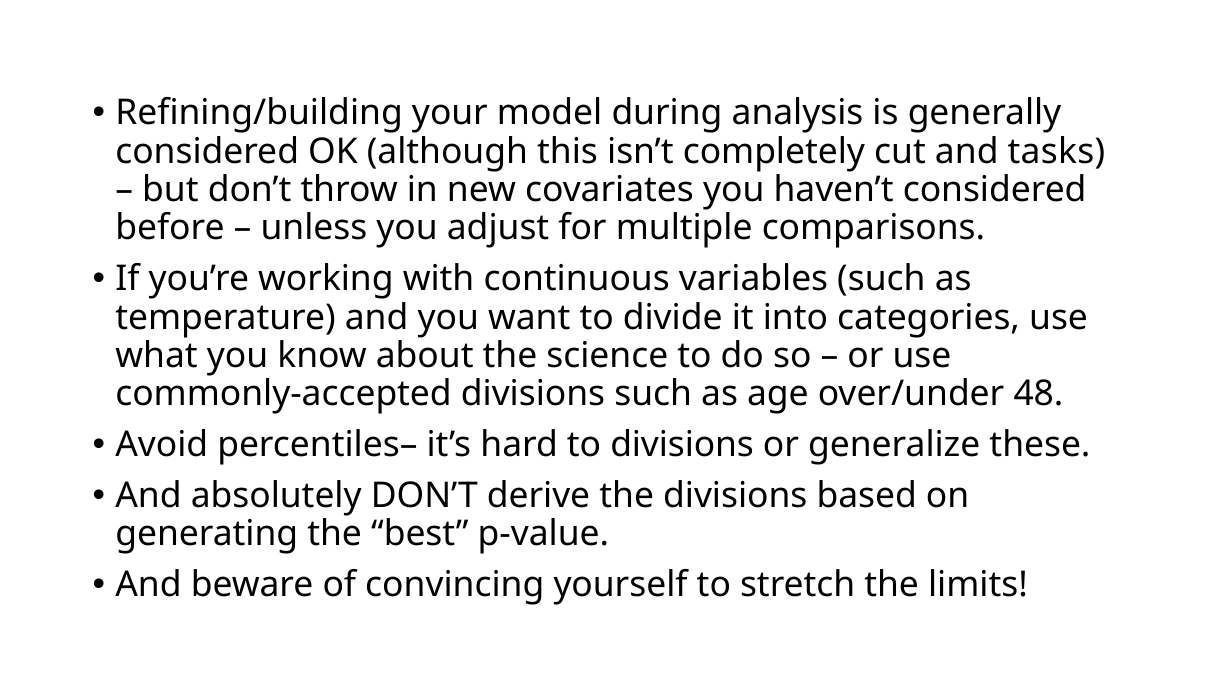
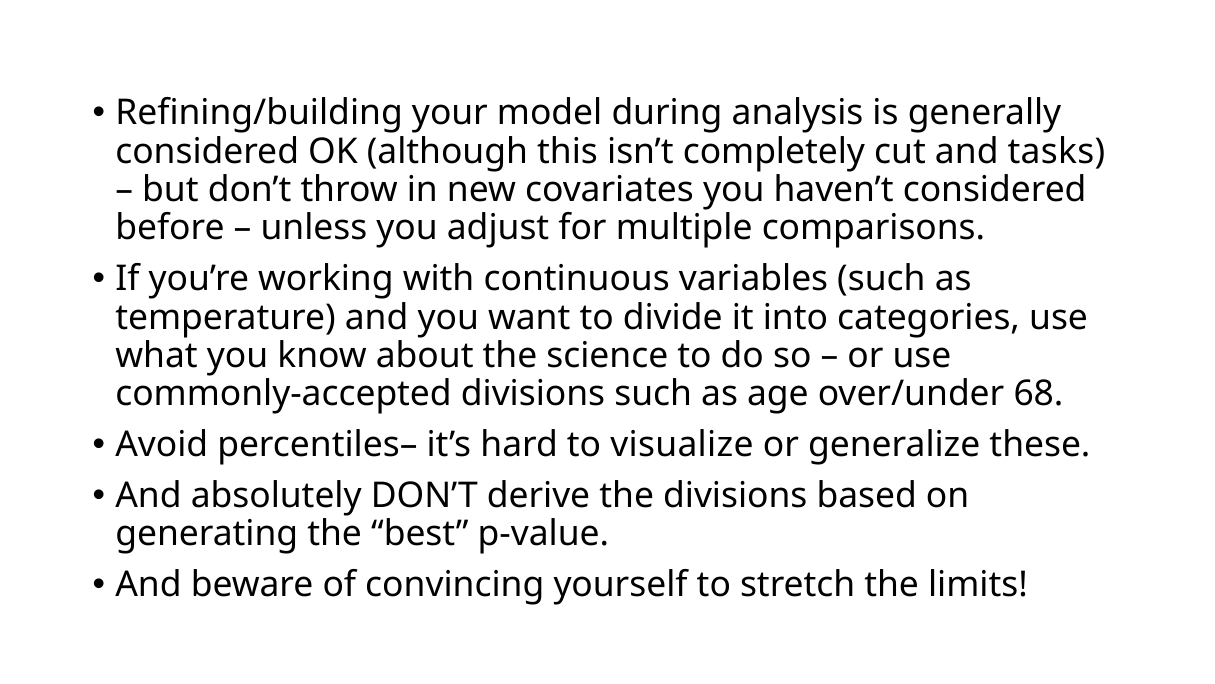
48: 48 -> 68
to divisions: divisions -> visualize
